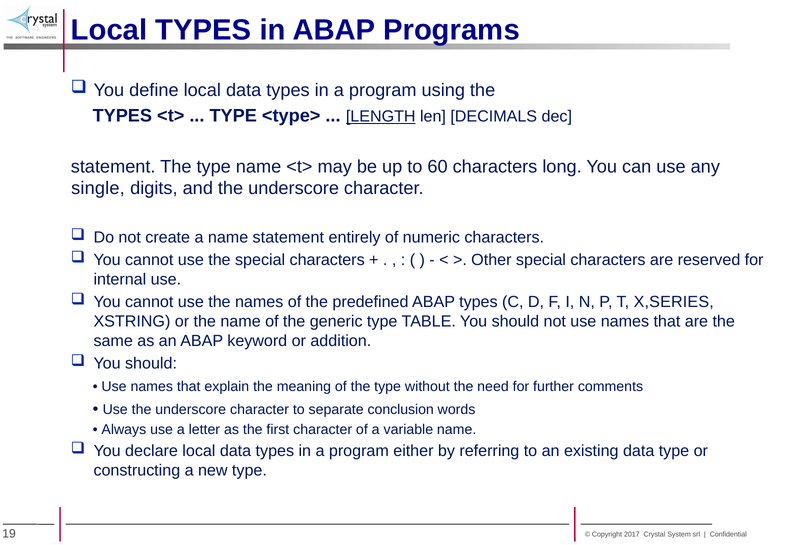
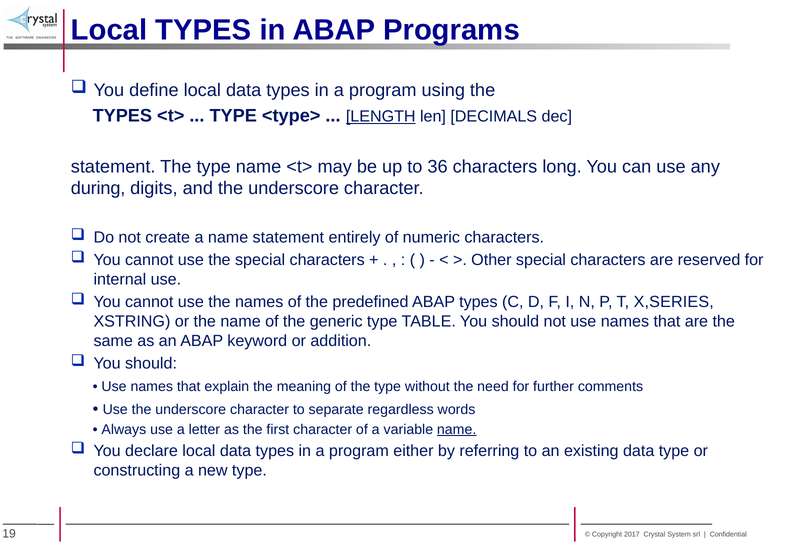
60: 60 -> 36
single: single -> during
conclusion: conclusion -> regardless
name at (457, 429) underline: none -> present
